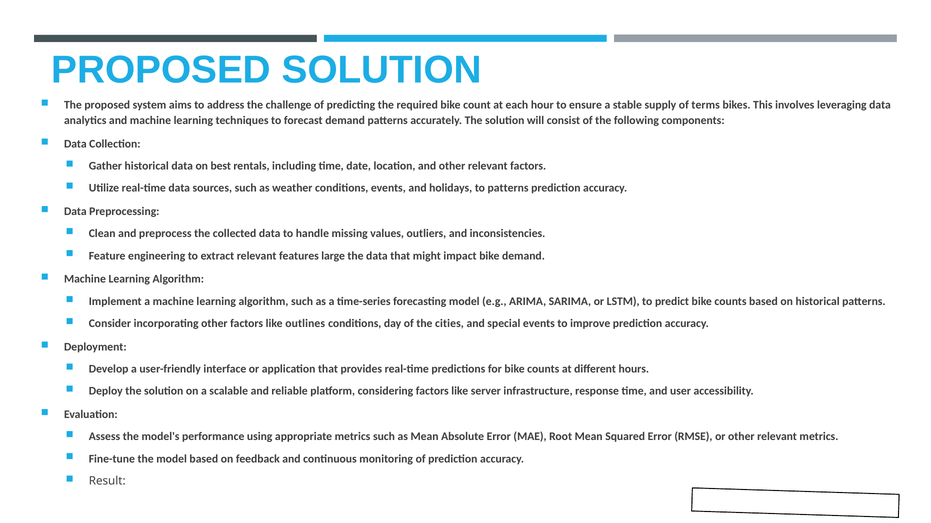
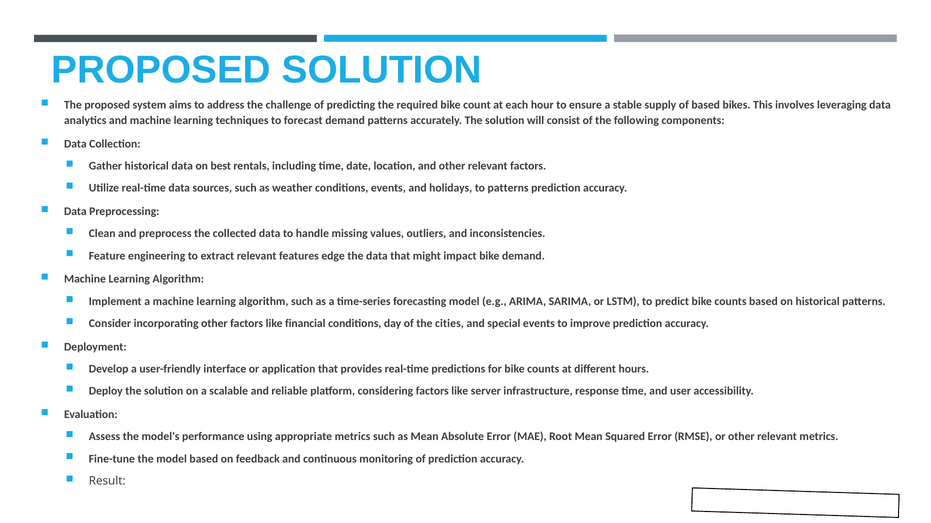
of terms: terms -> based
large: large -> edge
outlines: outlines -> financial
